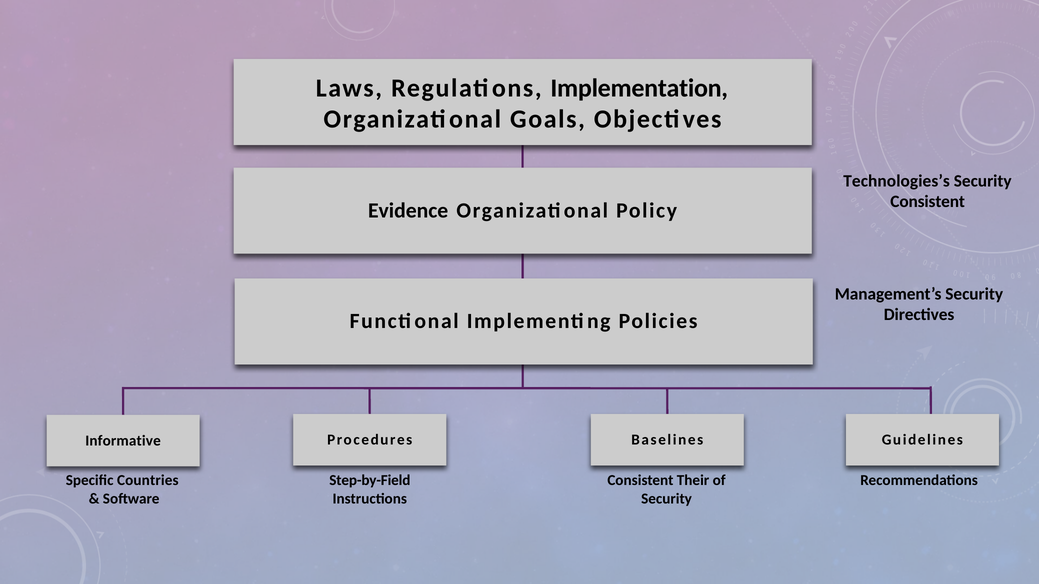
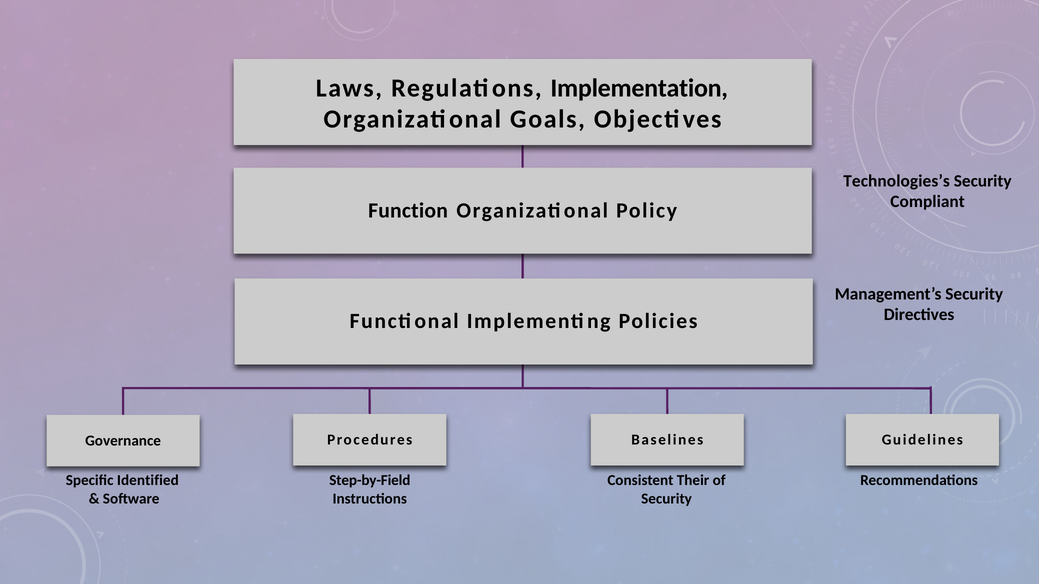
Consistent at (928, 202): Consistent -> Compliant
Evidence: Evidence -> Function
Informative: Informative -> Governance
Countries: Countries -> Identified
